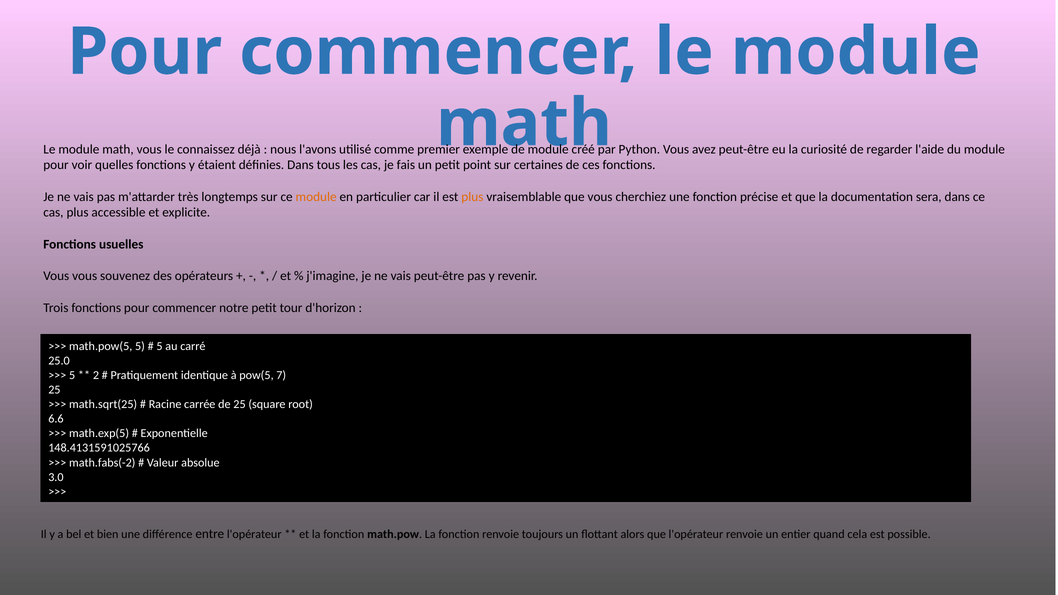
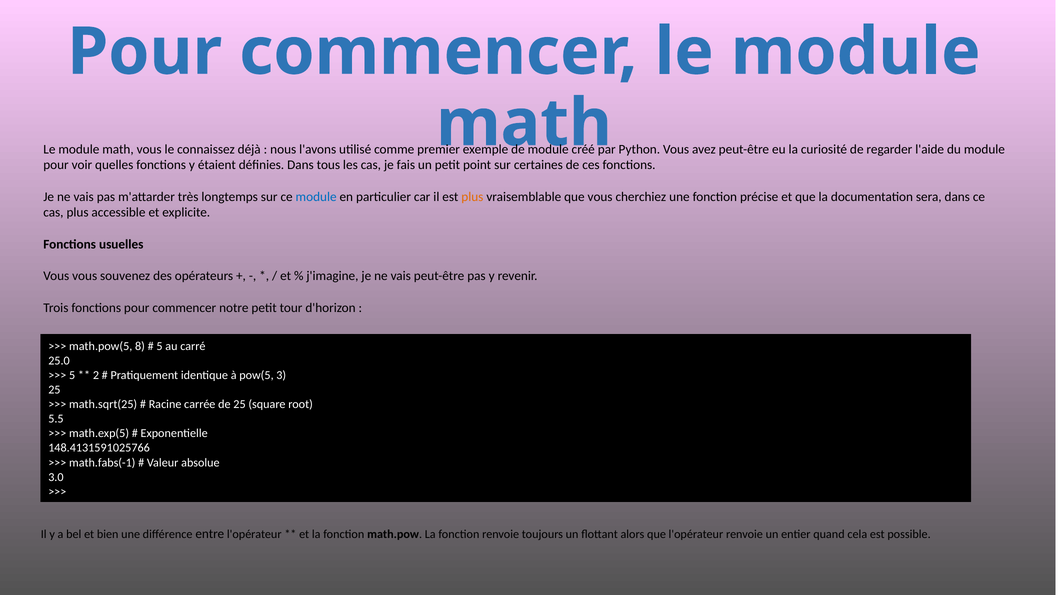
module at (316, 197) colour: orange -> blue
math.pow(5 5: 5 -> 8
7: 7 -> 3
6.6: 6.6 -> 5.5
math.fabs(-2: math.fabs(-2 -> math.fabs(-1
